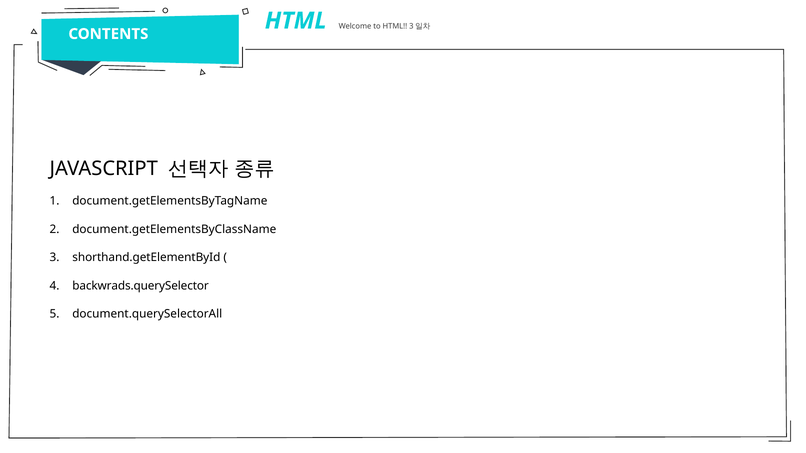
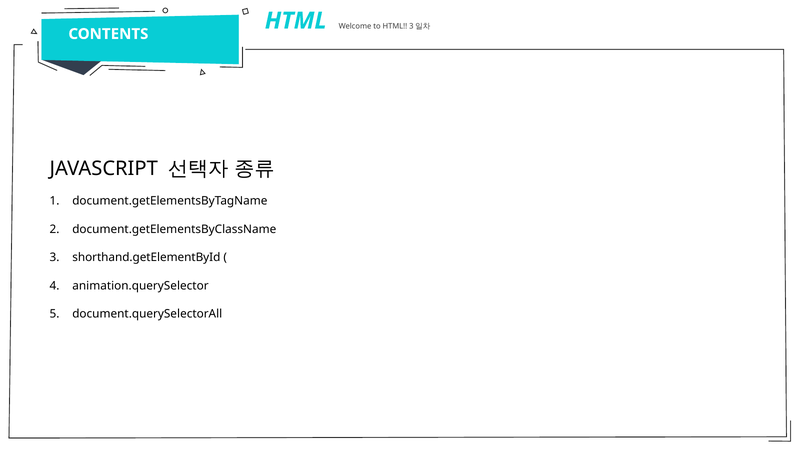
backwrads.querySelector: backwrads.querySelector -> animation.querySelector
